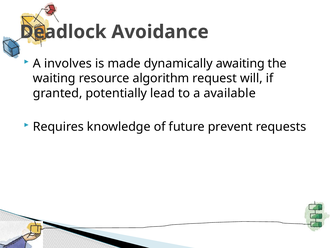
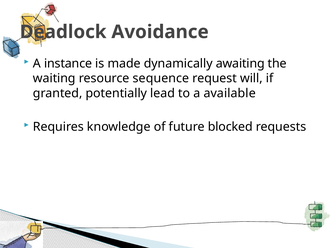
involves: involves -> instance
algorithm: algorithm -> sequence
prevent: prevent -> blocked
